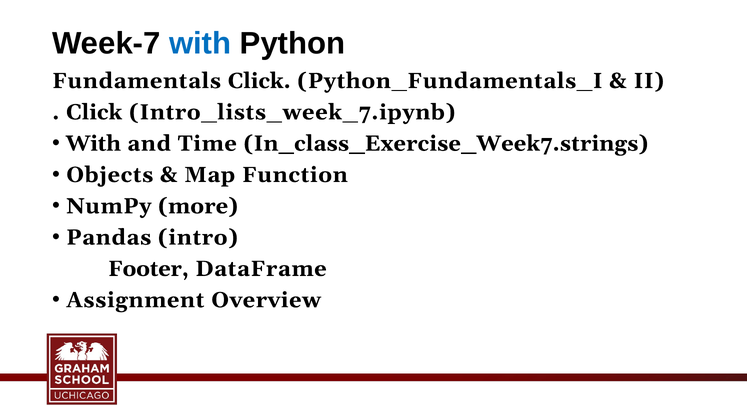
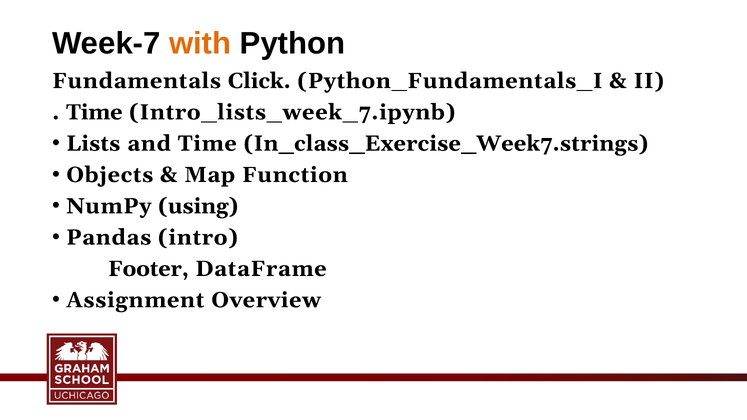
with at (200, 43) colour: blue -> orange
Click at (94, 112): Click -> Time
With at (93, 144): With -> Lists
more: more -> using
